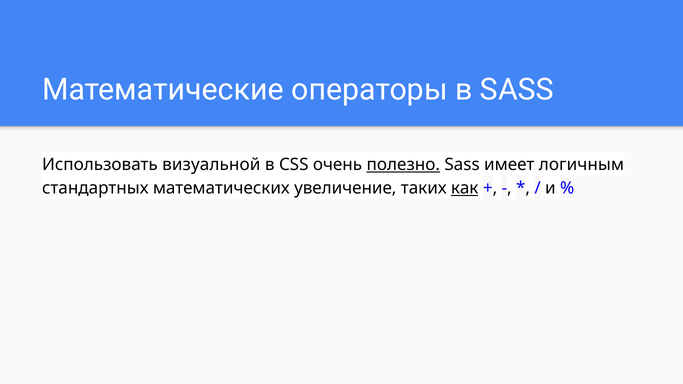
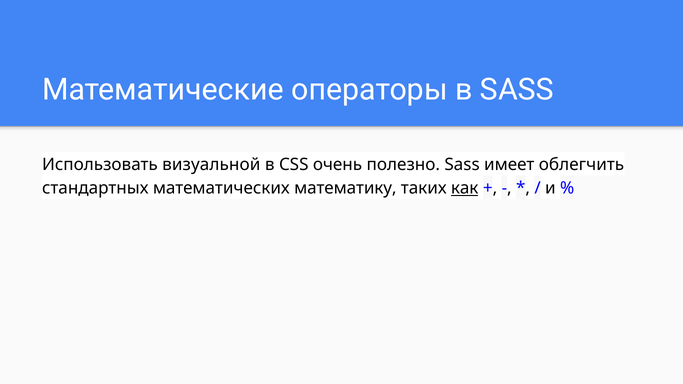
полезно underline: present -> none
логичным: логичным -> облегчить
увеличение: увеличение -> математику
